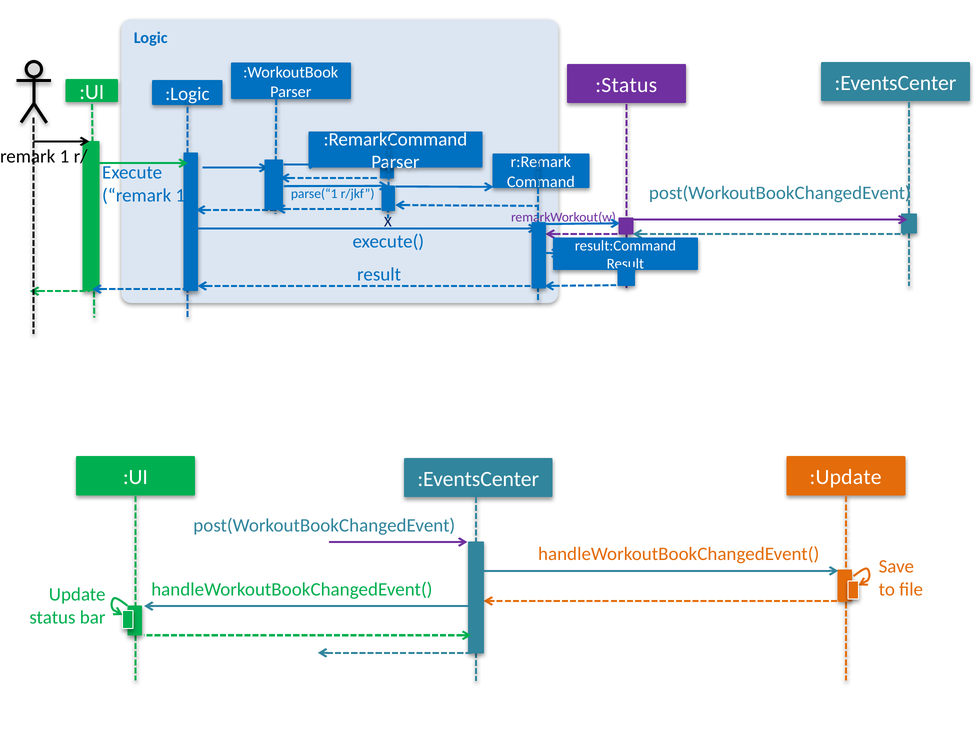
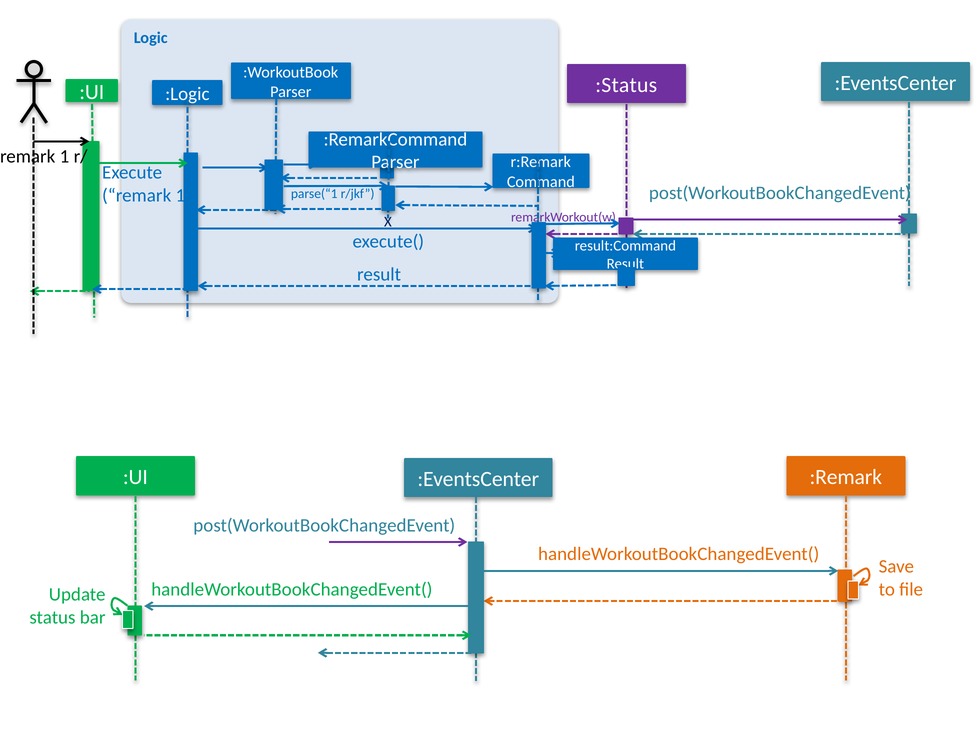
:Update: :Update -> :Remark
